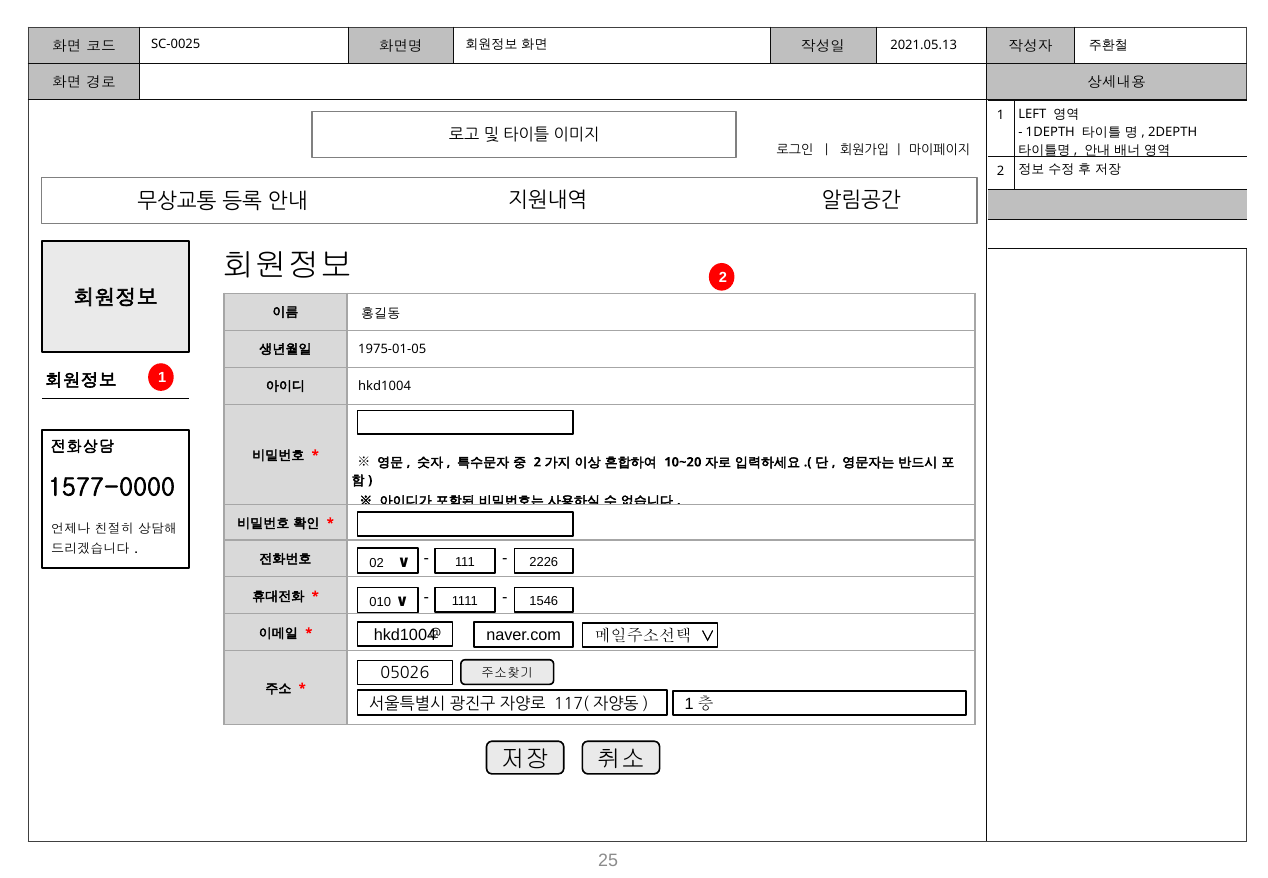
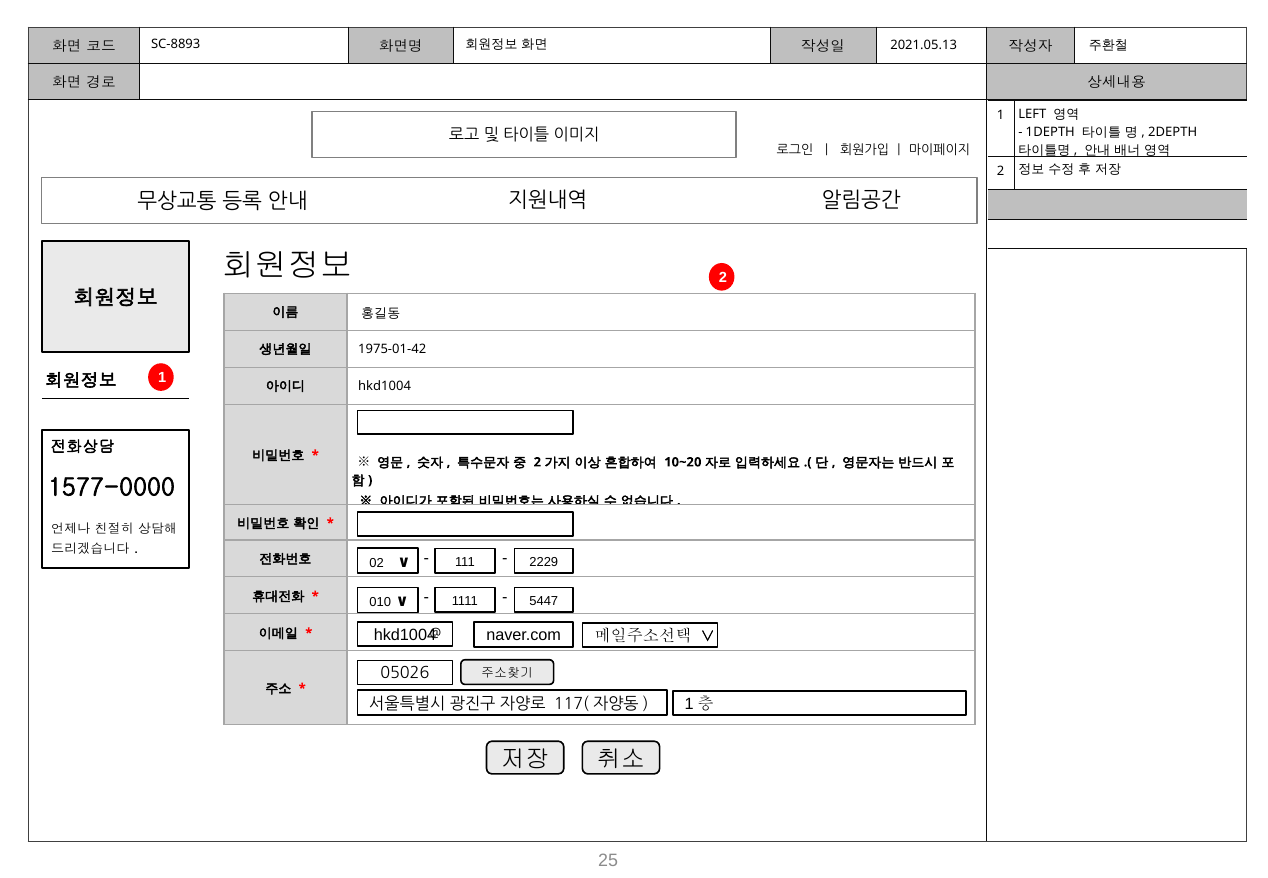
SC-0025: SC-0025 -> SC-8893
1975-01-05: 1975-01-05 -> 1975-01-42
2226: 2226 -> 2229
1546: 1546 -> 5447
